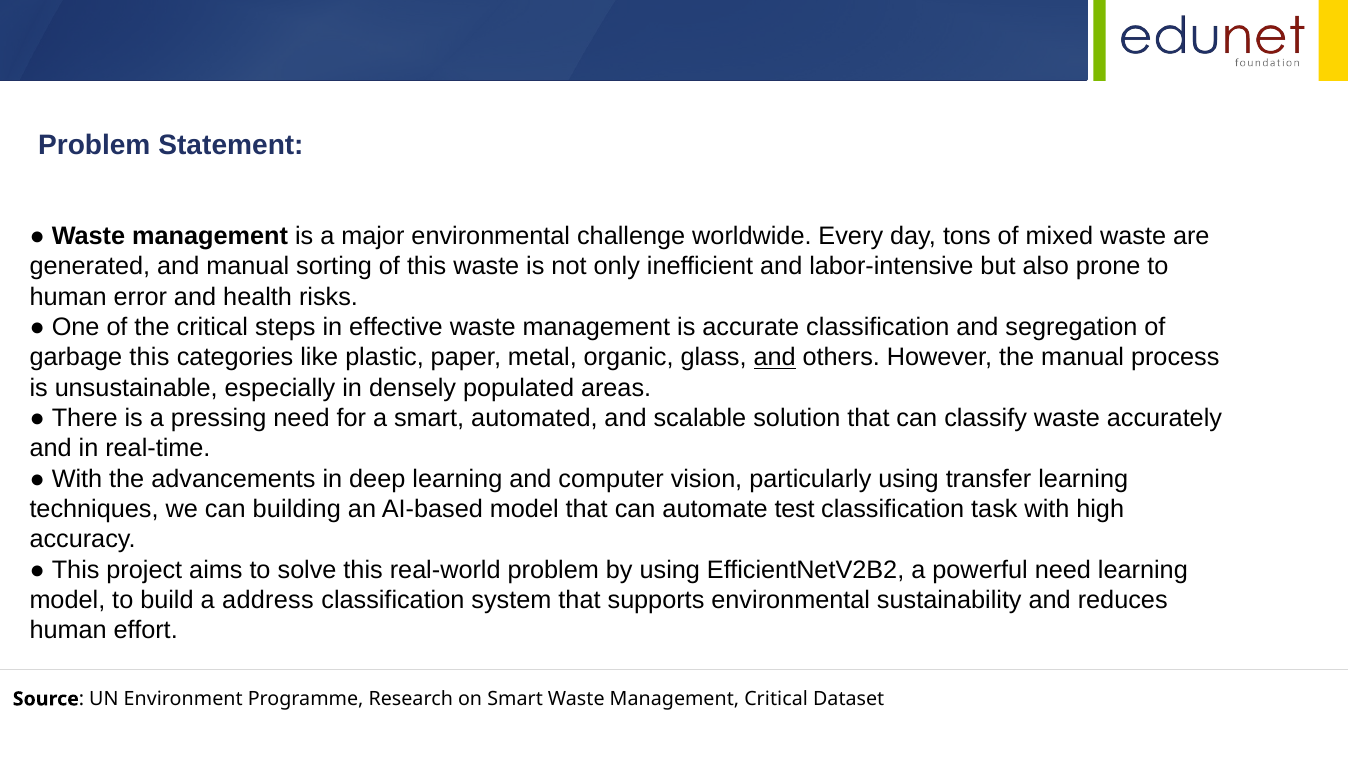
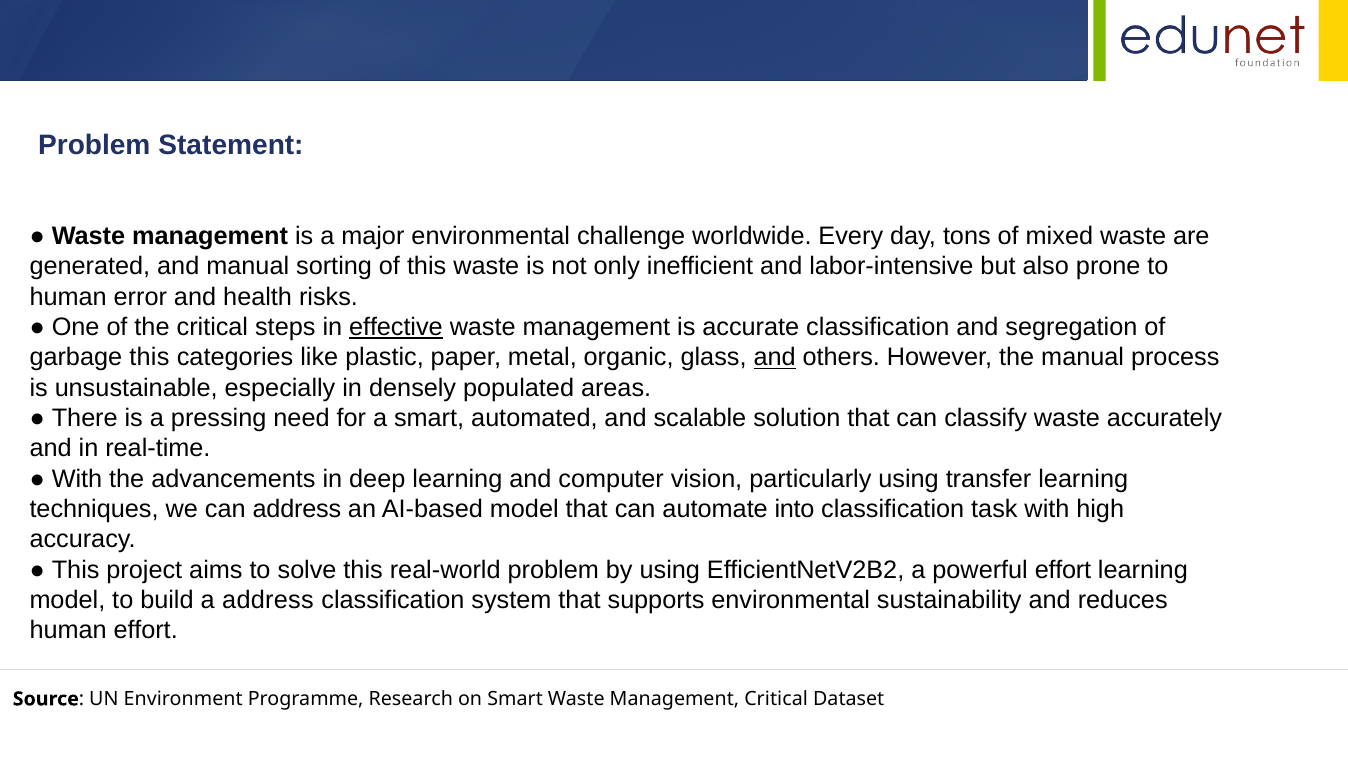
effective underline: none -> present
can building: building -> address
test: test -> into
powerful need: need -> effort
